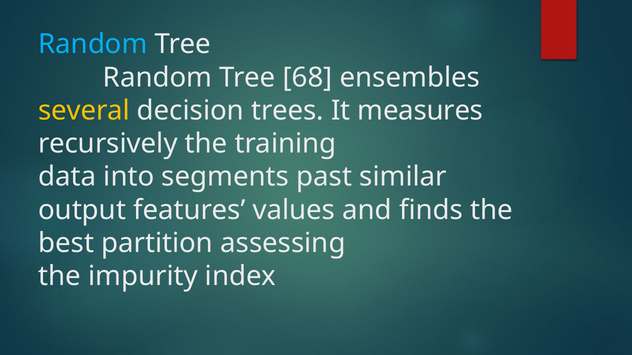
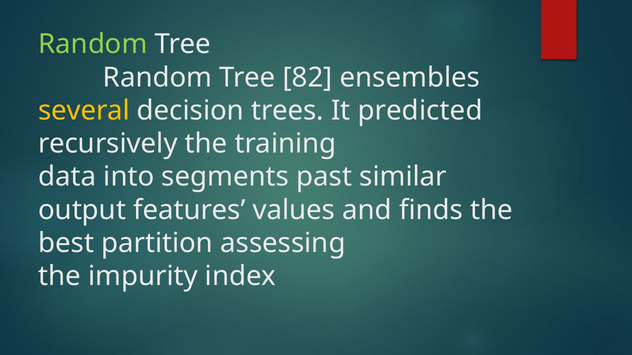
Random at (93, 44) colour: light blue -> light green
68: 68 -> 82
measures: measures -> predicted
